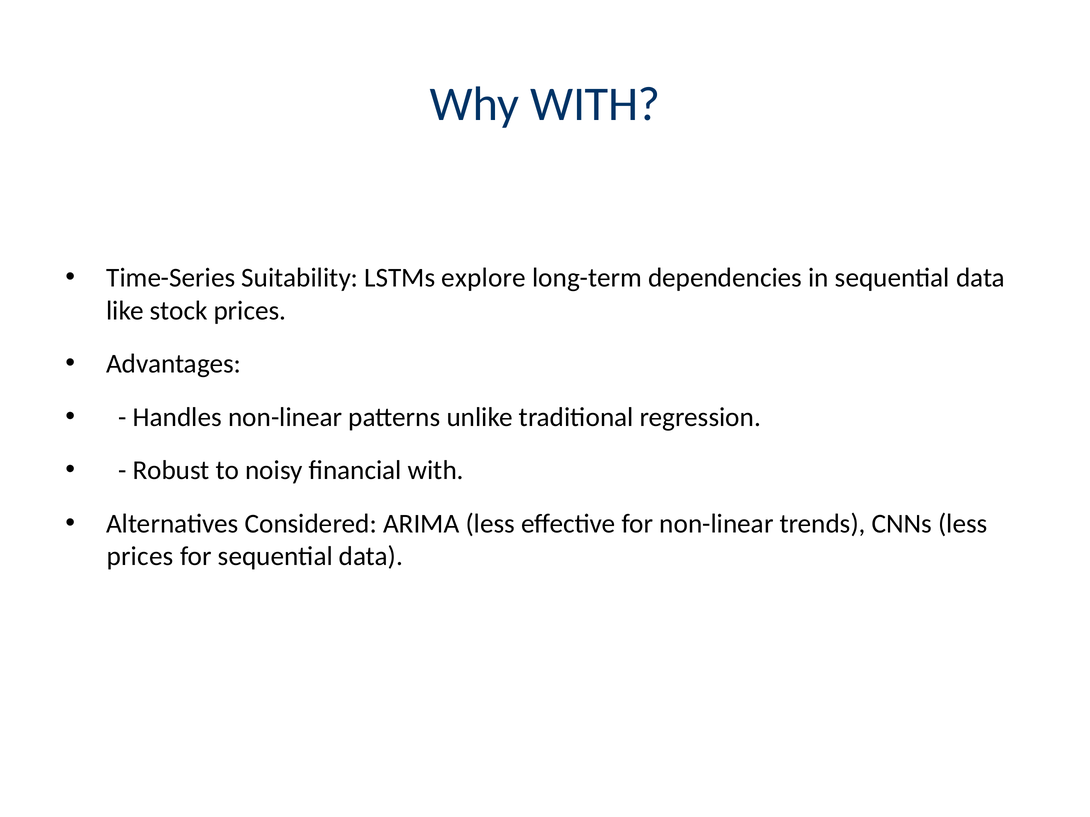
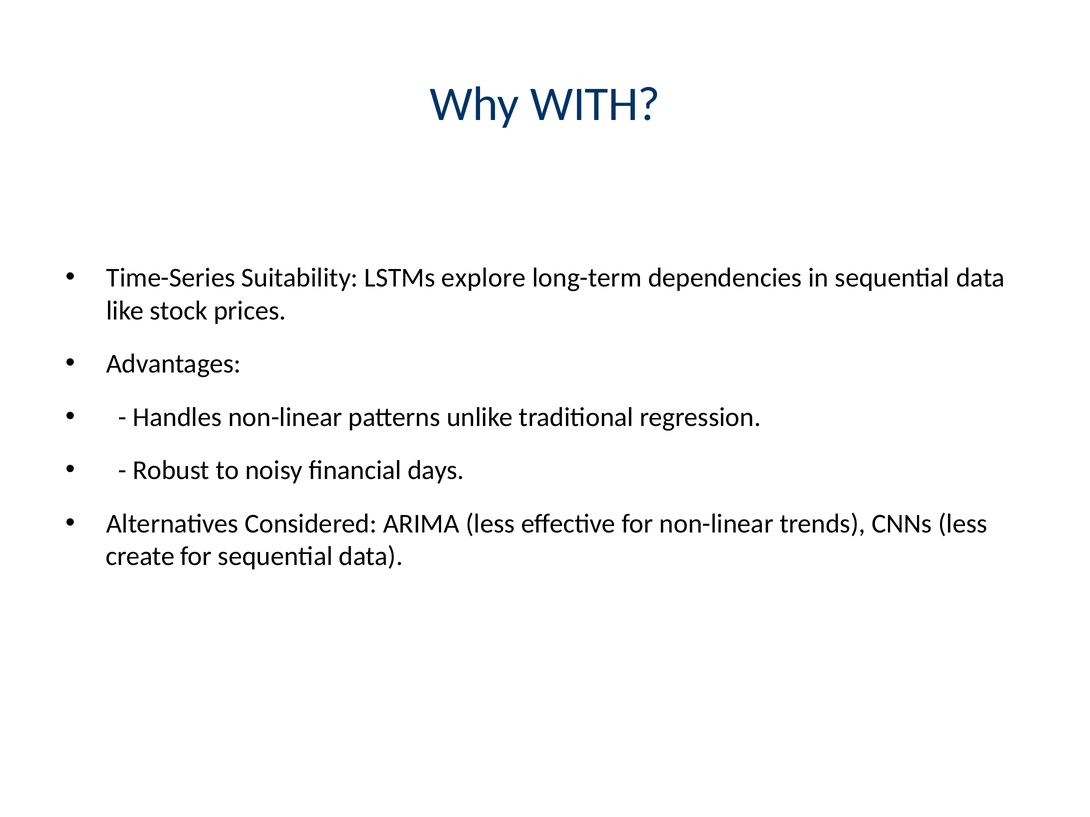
financial with: with -> days
prices at (140, 557): prices -> create
